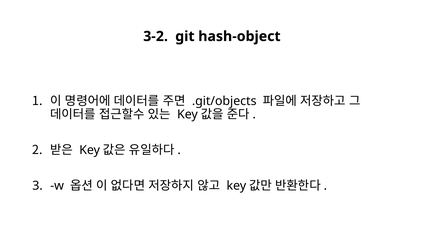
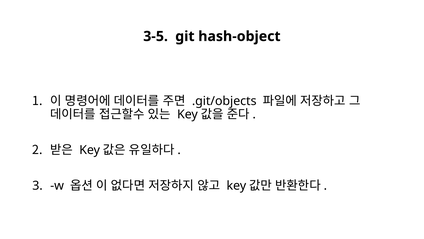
3-2: 3-2 -> 3-5
